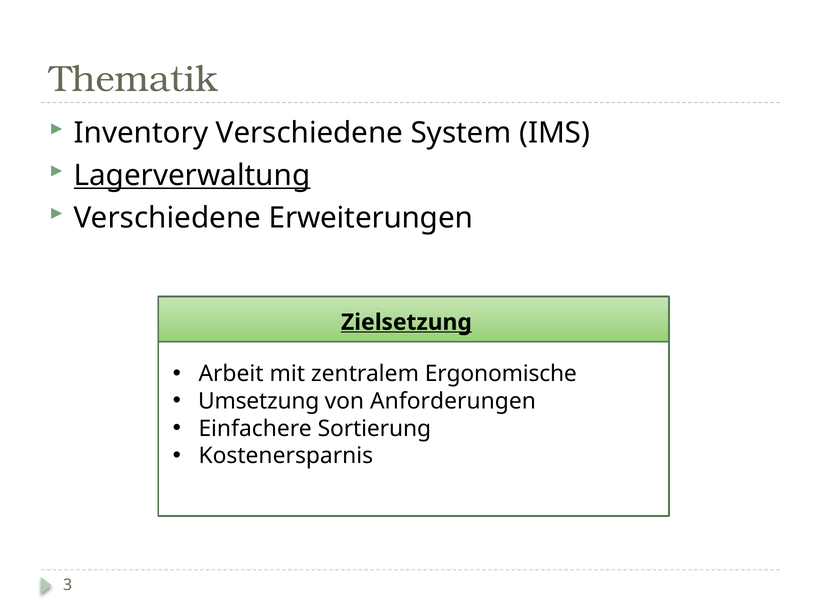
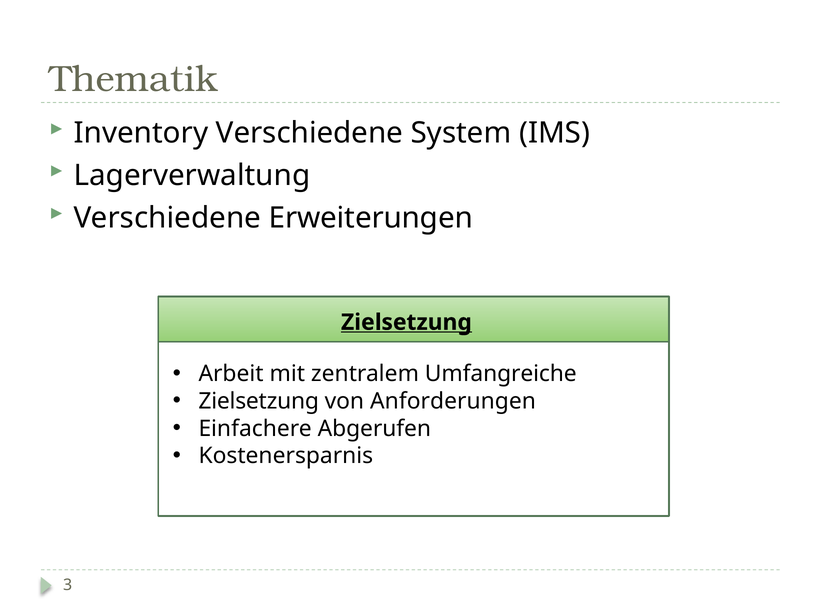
Lagerverwaltung underline: present -> none
Ergonomische: Ergonomische -> Umfangreiche
Umsetzung at (259, 402): Umsetzung -> Zielsetzung
Sortierung: Sortierung -> Abgerufen
